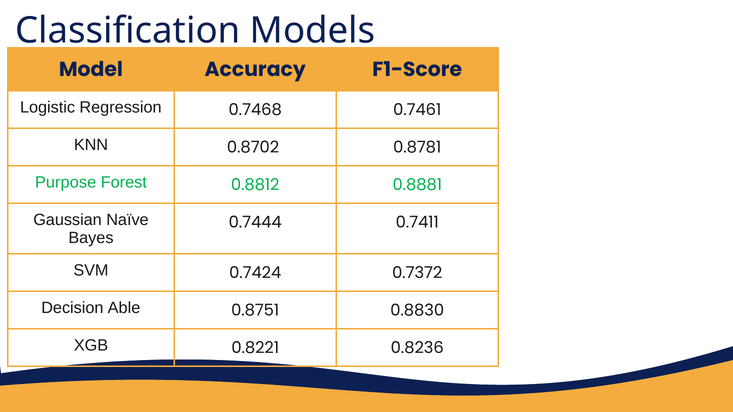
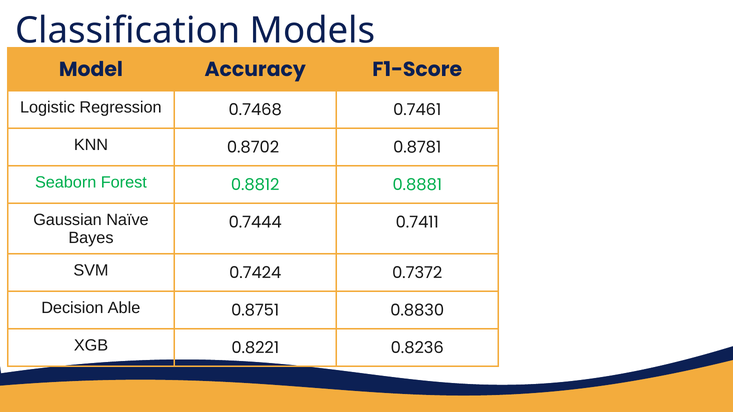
Purpose: Purpose -> Seaborn
